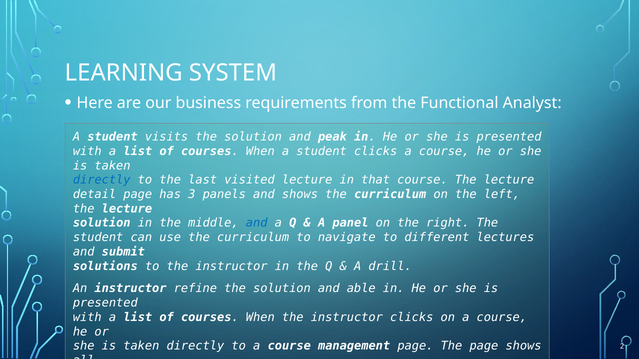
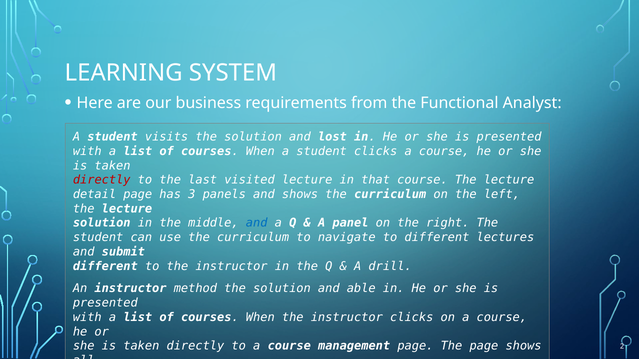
peak: peak -> lost
directly at (102, 180) colour: blue -> red
solutions at (105, 266): solutions -> different
refine: refine -> method
